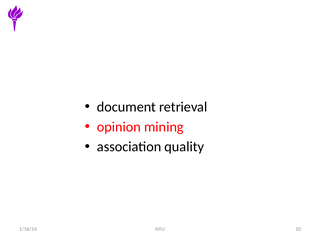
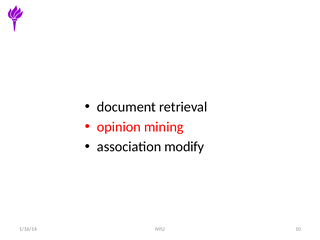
quality: quality -> modify
